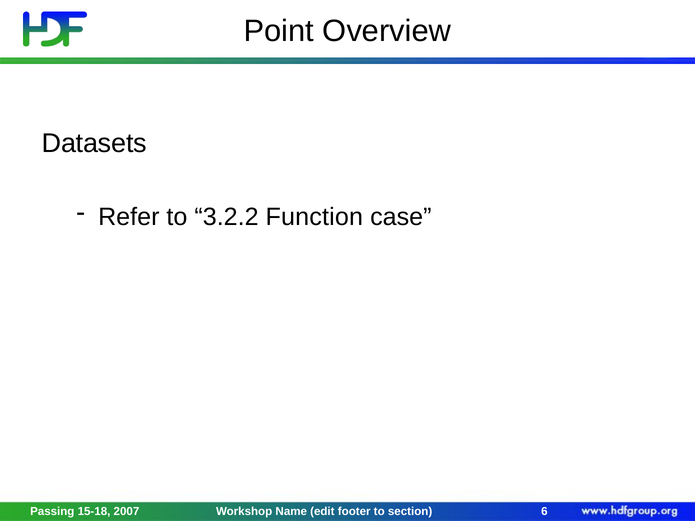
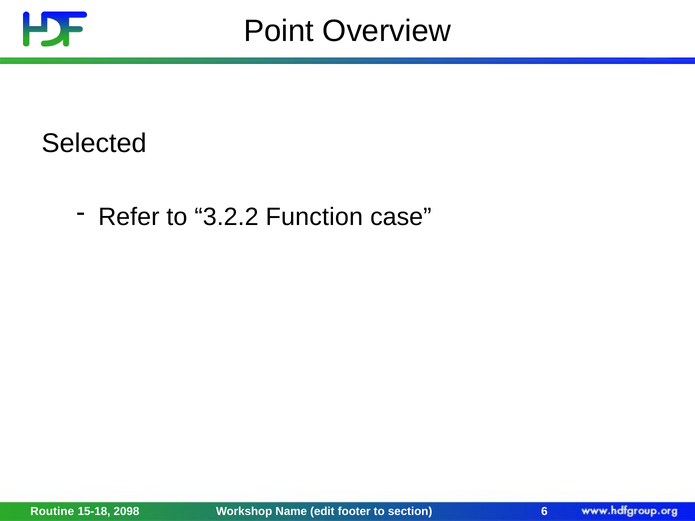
Datasets: Datasets -> Selected
Passing: Passing -> Routine
2007: 2007 -> 2098
